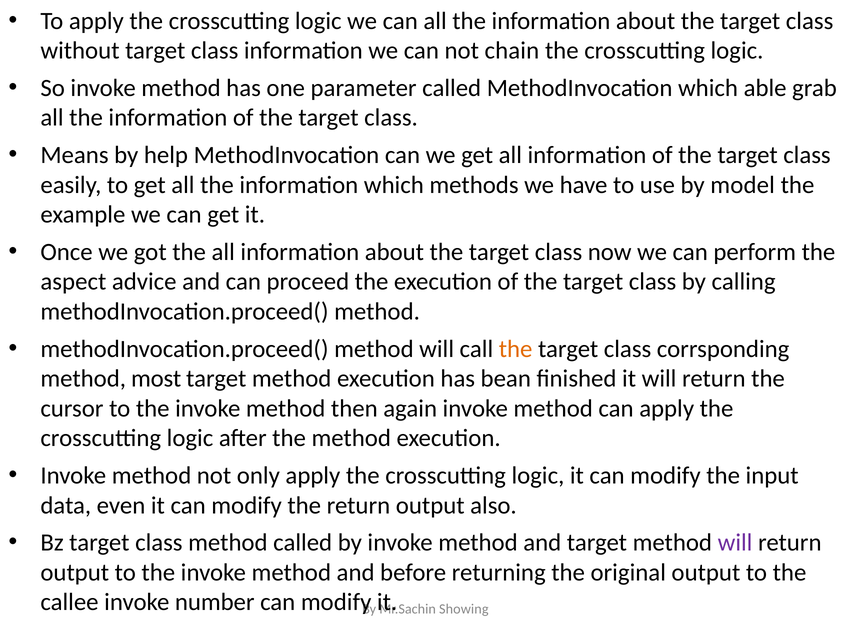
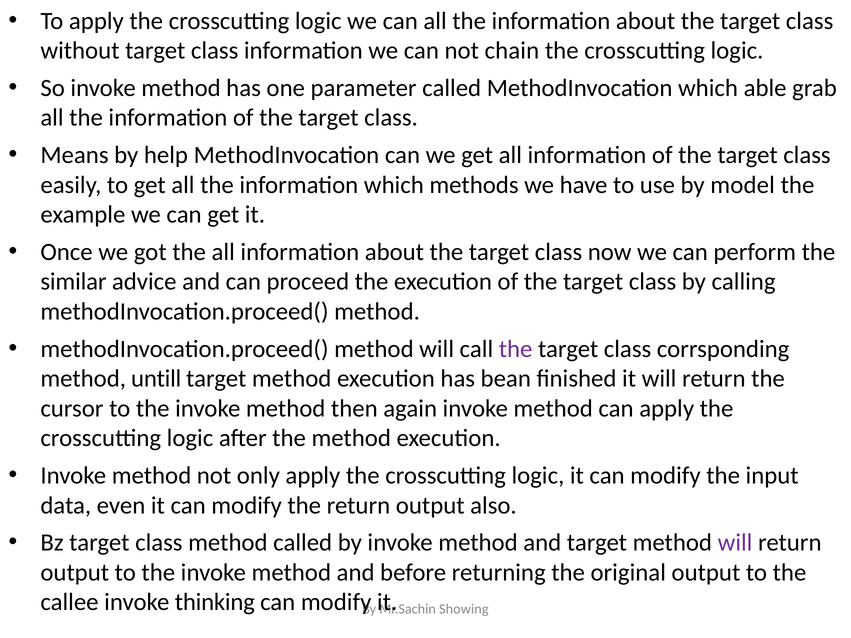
aspect: aspect -> similar
the at (516, 349) colour: orange -> purple
most: most -> untill
number: number -> thinking
